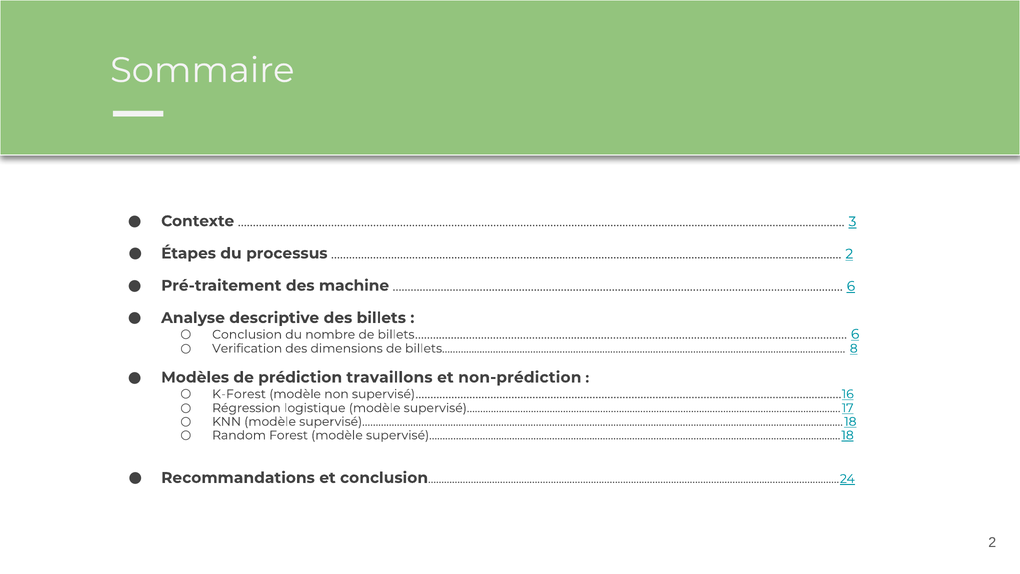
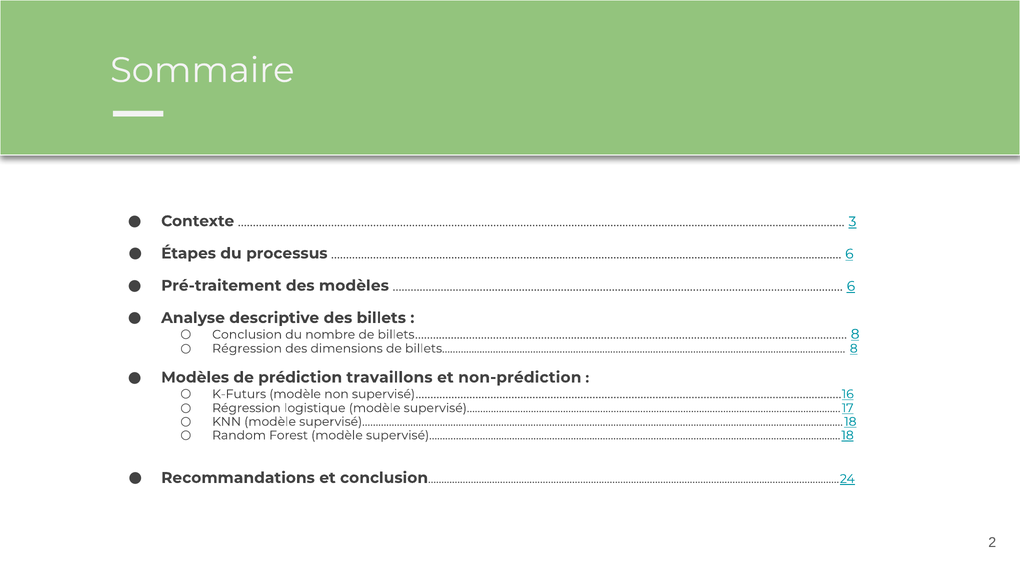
2 at (849, 254): 2 -> 6
des machine: machine -> modèles
billets……..…………………………………..….…………………………….…………………………………….….……… 6: 6 -> 8
Verification at (247, 348): Verification -> Régression
K-Forest: K-Forest -> K-Futurs
